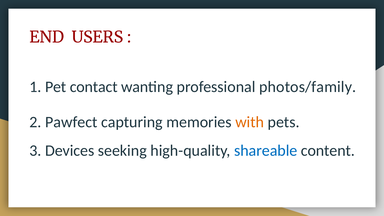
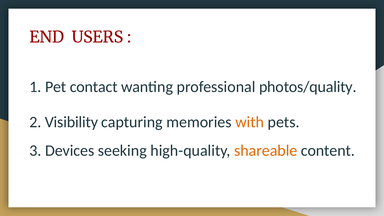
photos/family: photos/family -> photos/quality
Pawfect: Pawfect -> Visibility
shareable colour: blue -> orange
